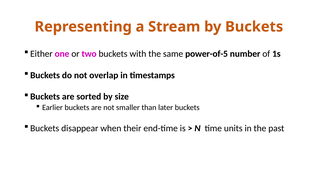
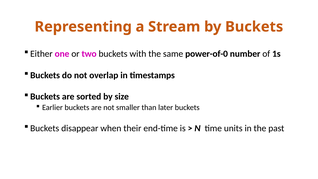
power-of-5: power-of-5 -> power-of-0
